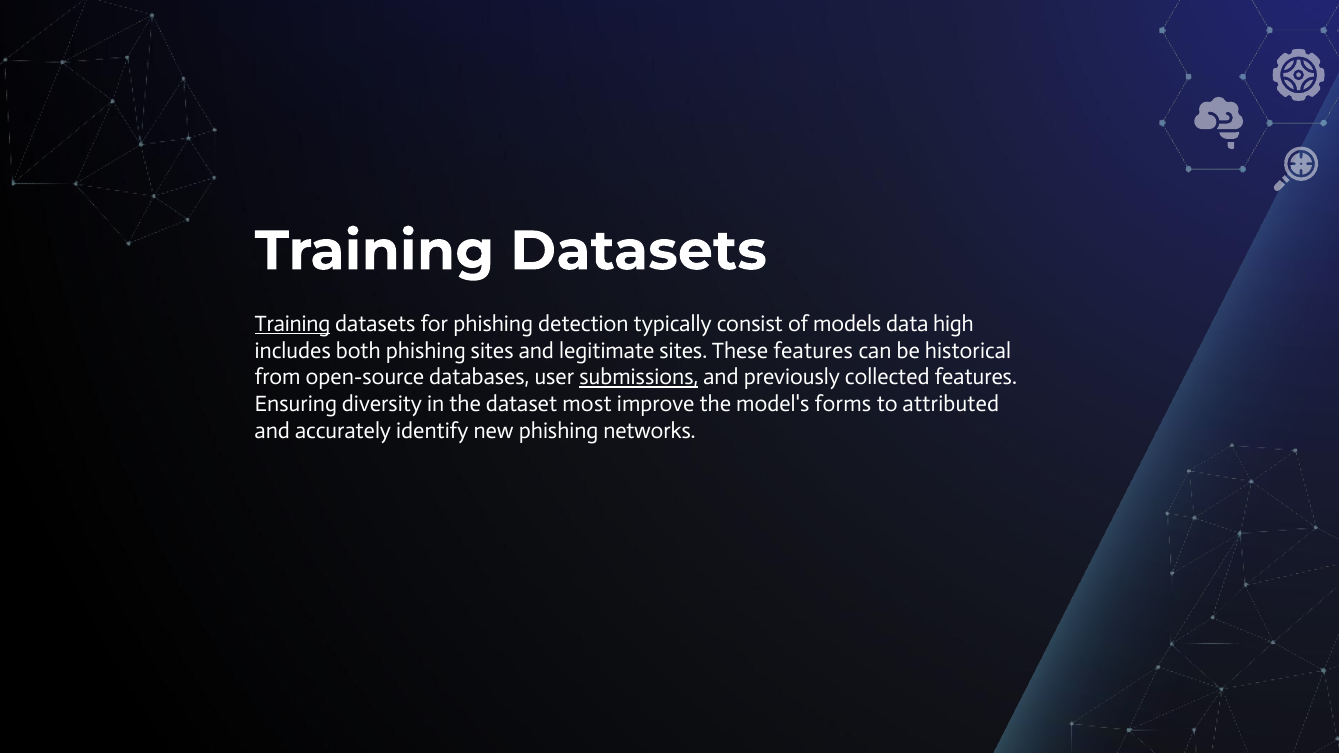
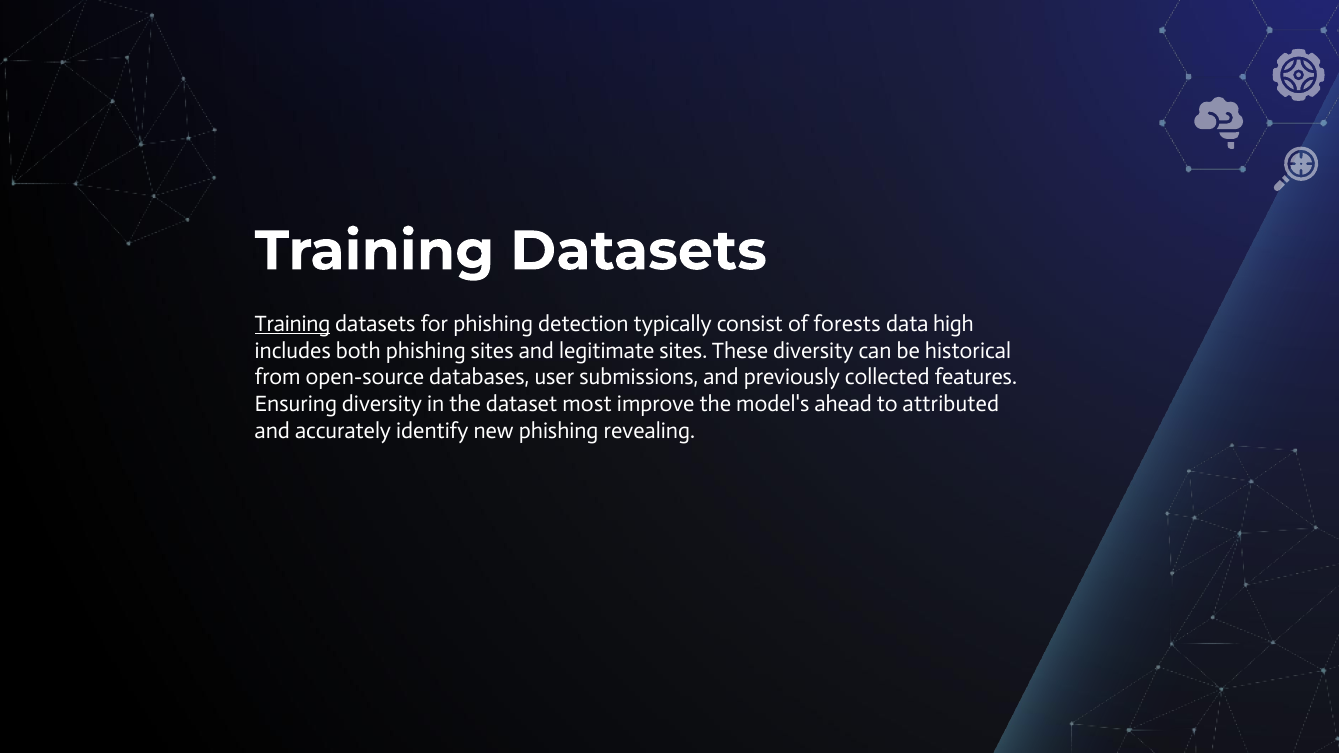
models: models -> forests
These features: features -> diversity
submissions underline: present -> none
forms: forms -> ahead
networks: networks -> revealing
